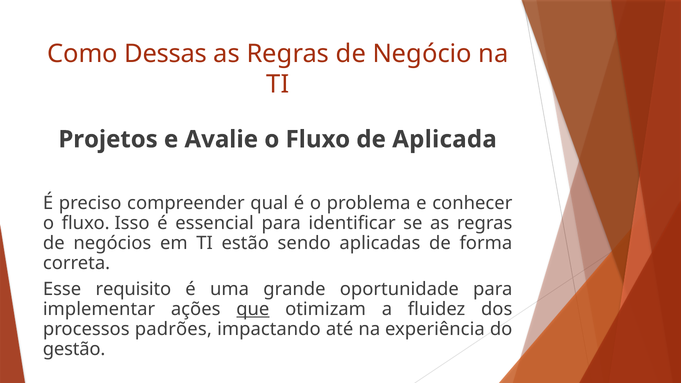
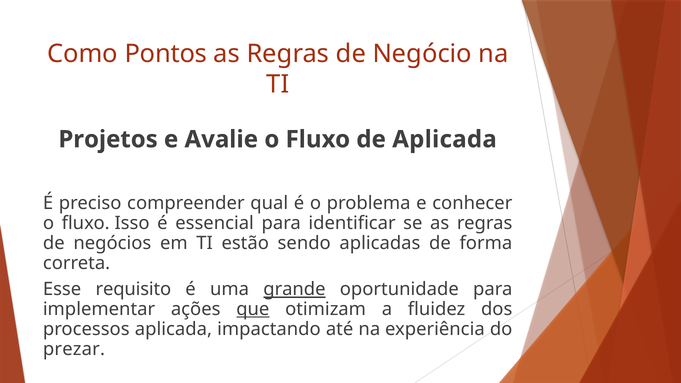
Dessas: Dessas -> Pontos
grande underline: none -> present
processos padrões: padrões -> aplicada
gestão: gestão -> prezar
